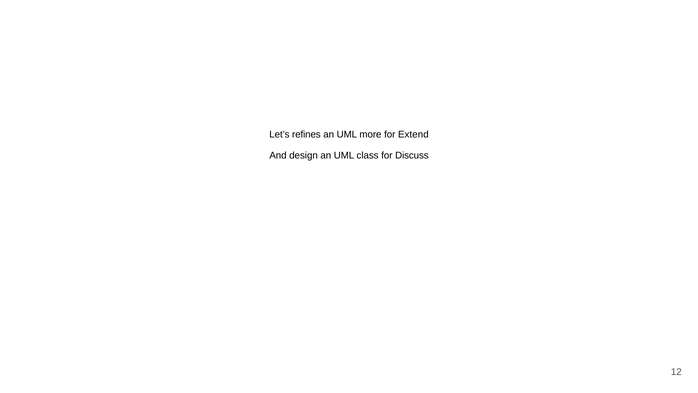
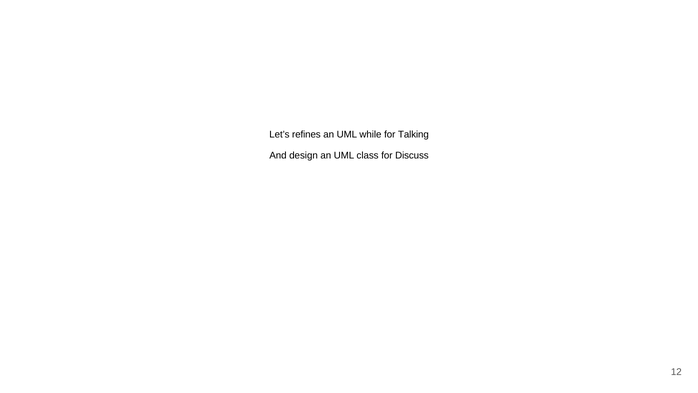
more: more -> while
Extend: Extend -> Talking
